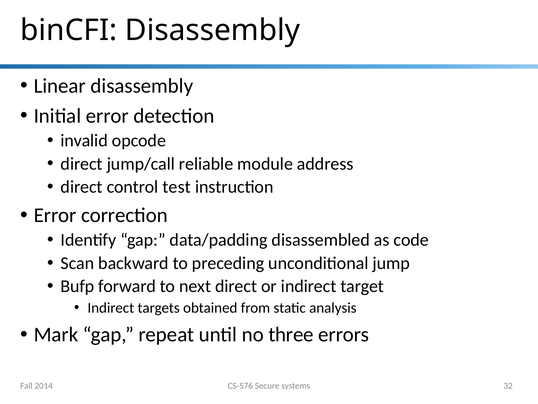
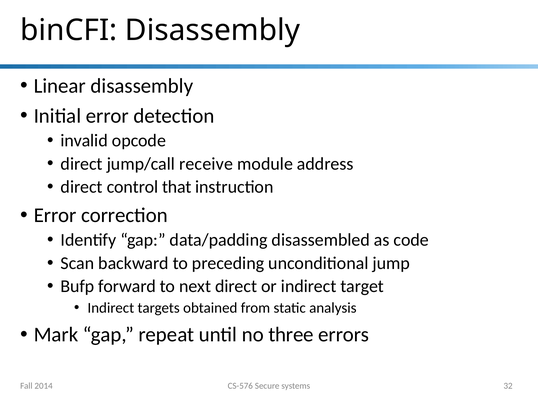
reliable: reliable -> receive
test: test -> that
